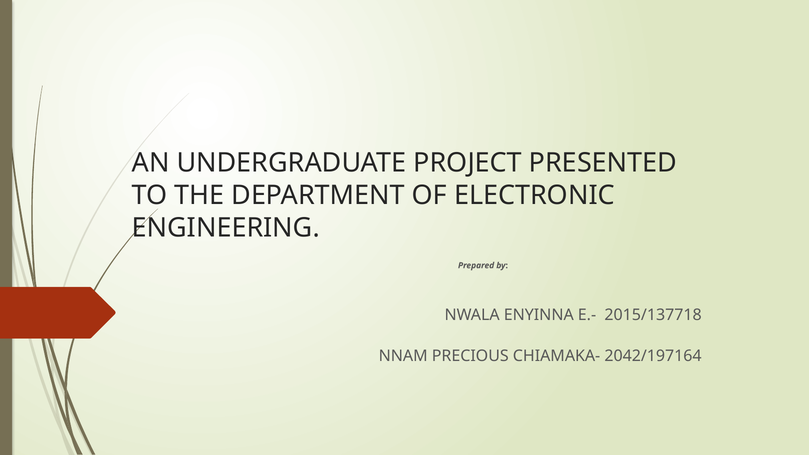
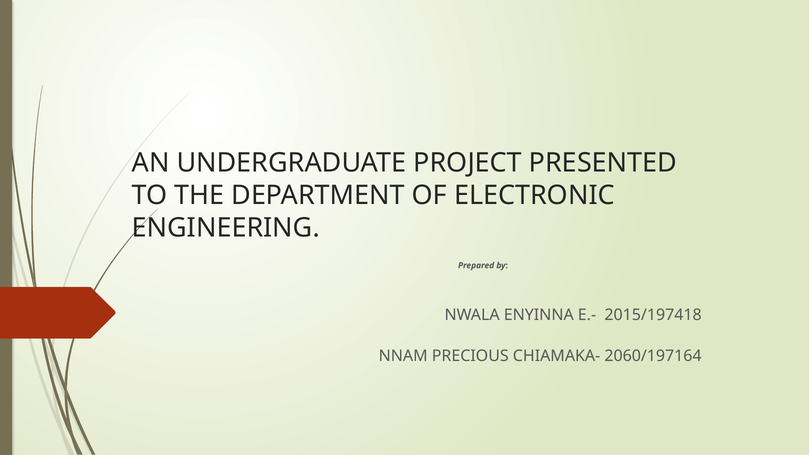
2015/137718: 2015/137718 -> 2015/197418
2042/197164: 2042/197164 -> 2060/197164
